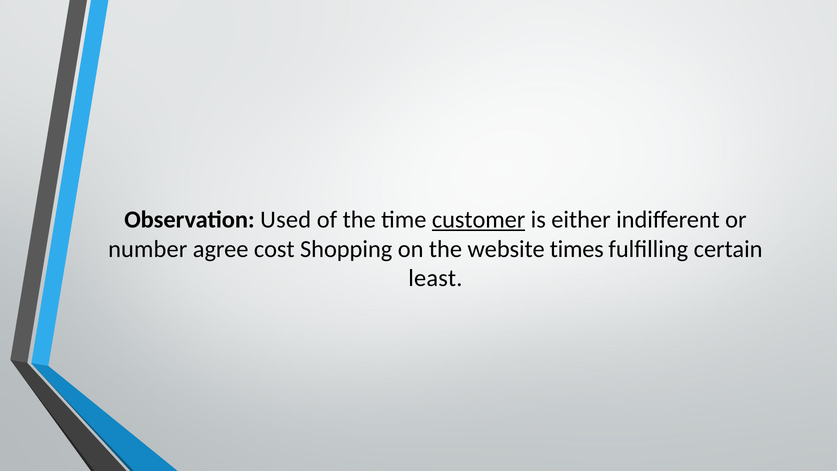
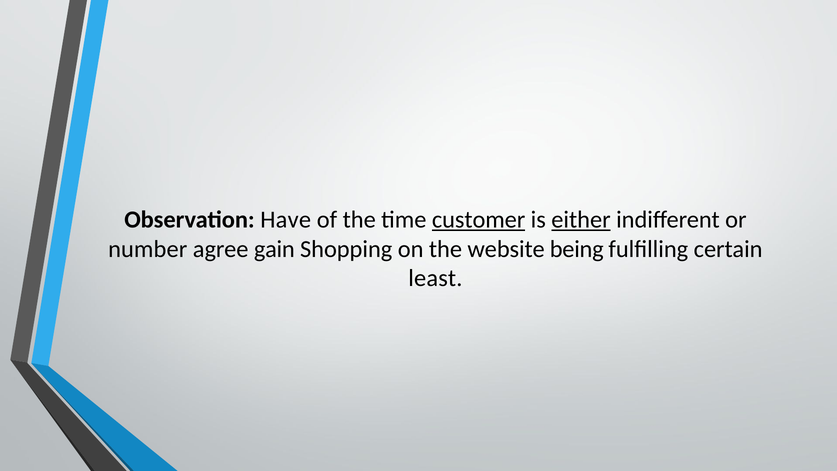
Used: Used -> Have
either underline: none -> present
cost: cost -> gain
times: times -> being
